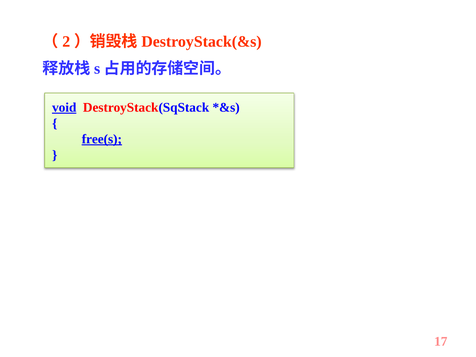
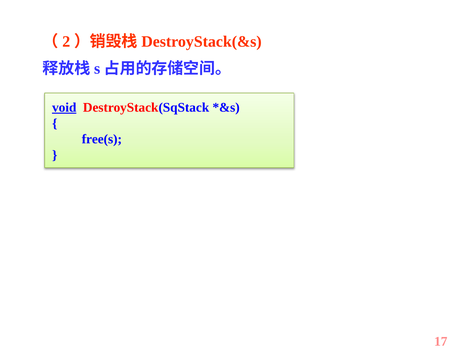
free(s underline: present -> none
